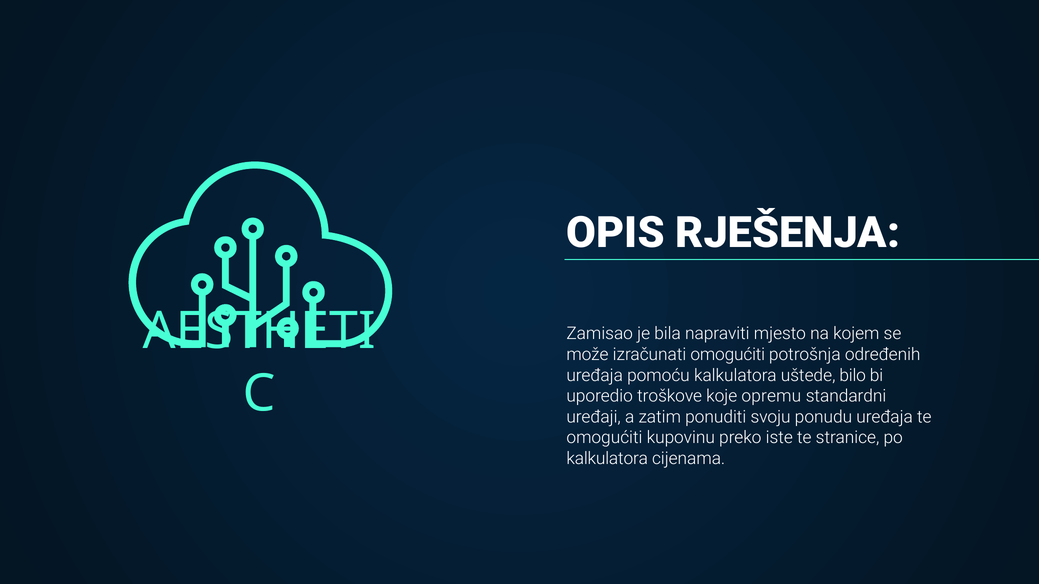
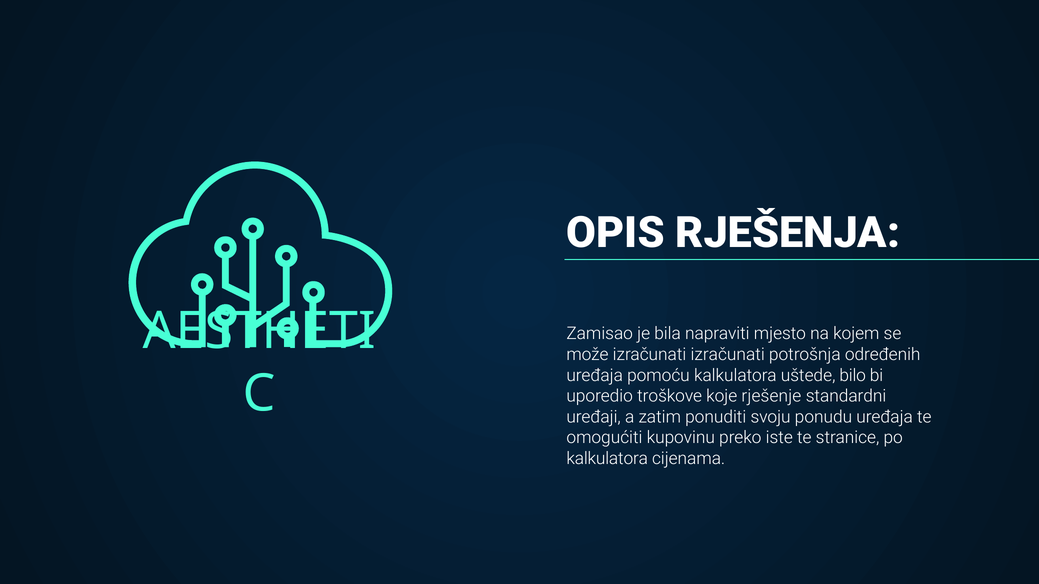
izračunati omogućiti: omogućiti -> izračunati
opremu: opremu -> rješenje
